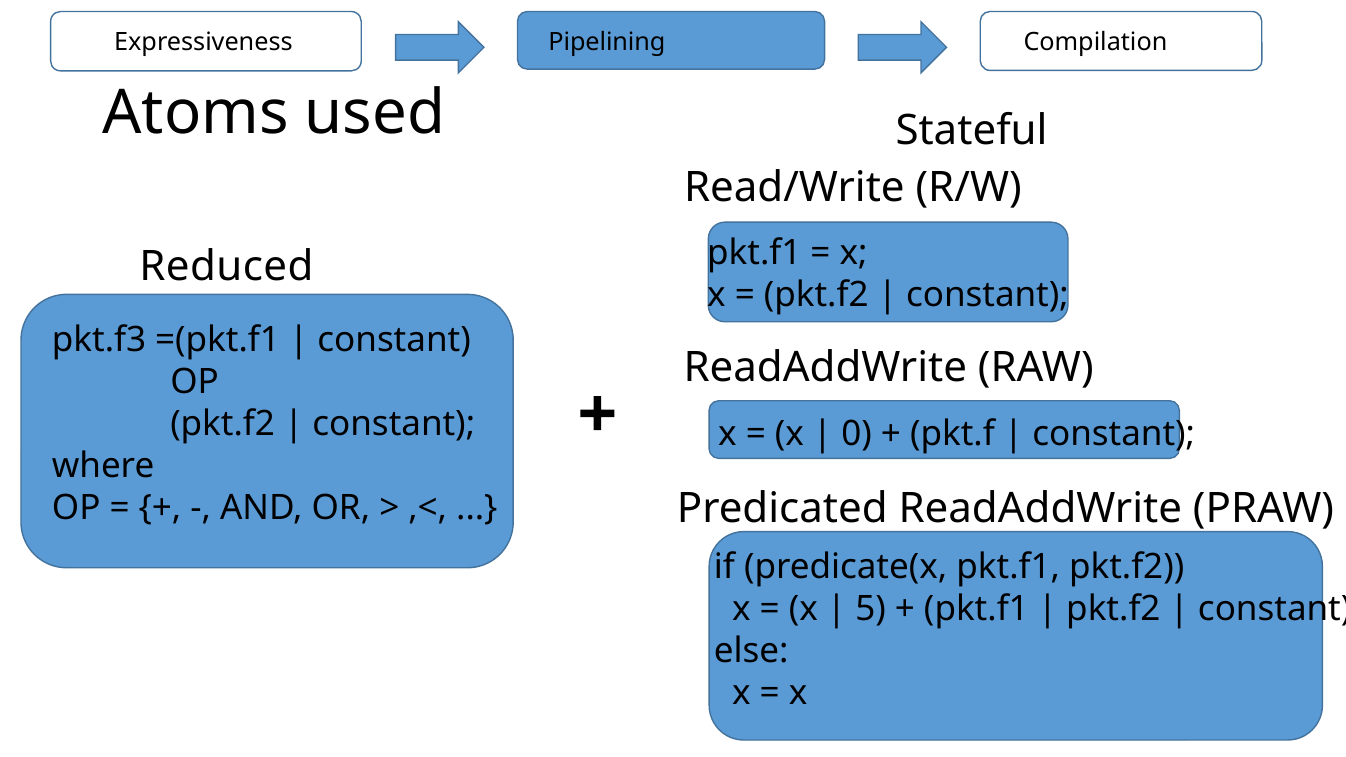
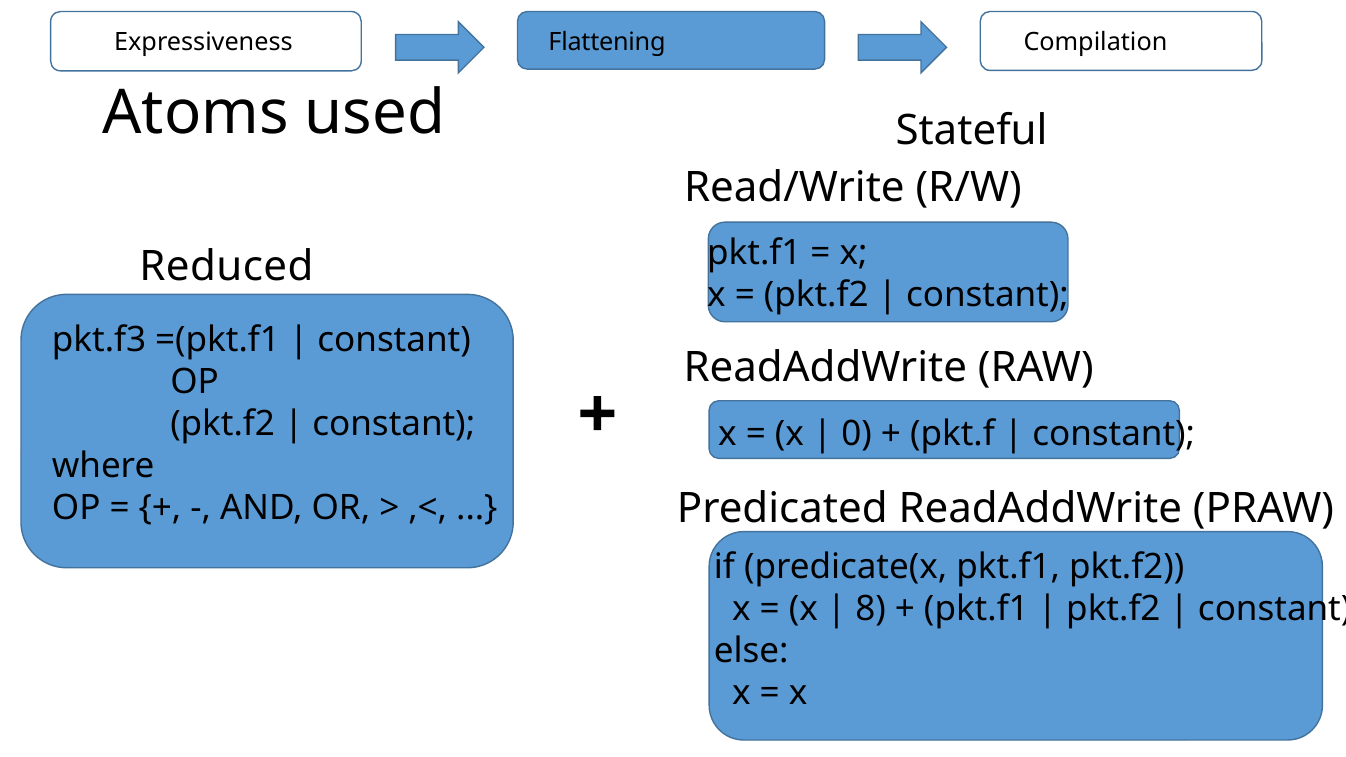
Pipelining: Pipelining -> Flattening
5: 5 -> 8
